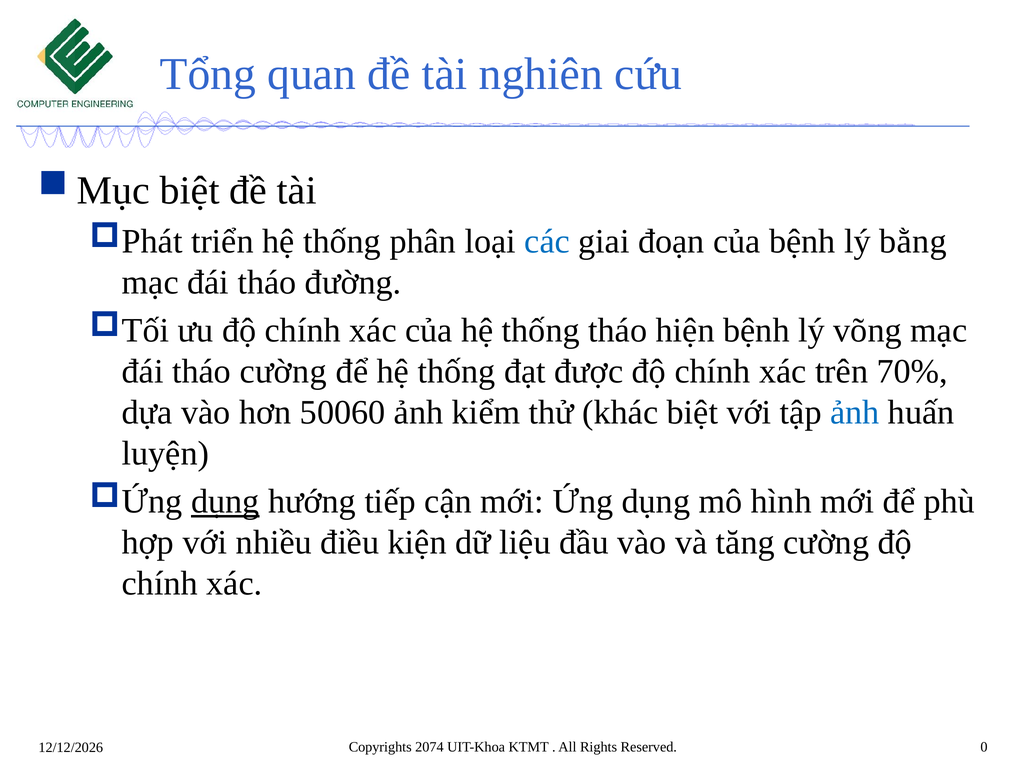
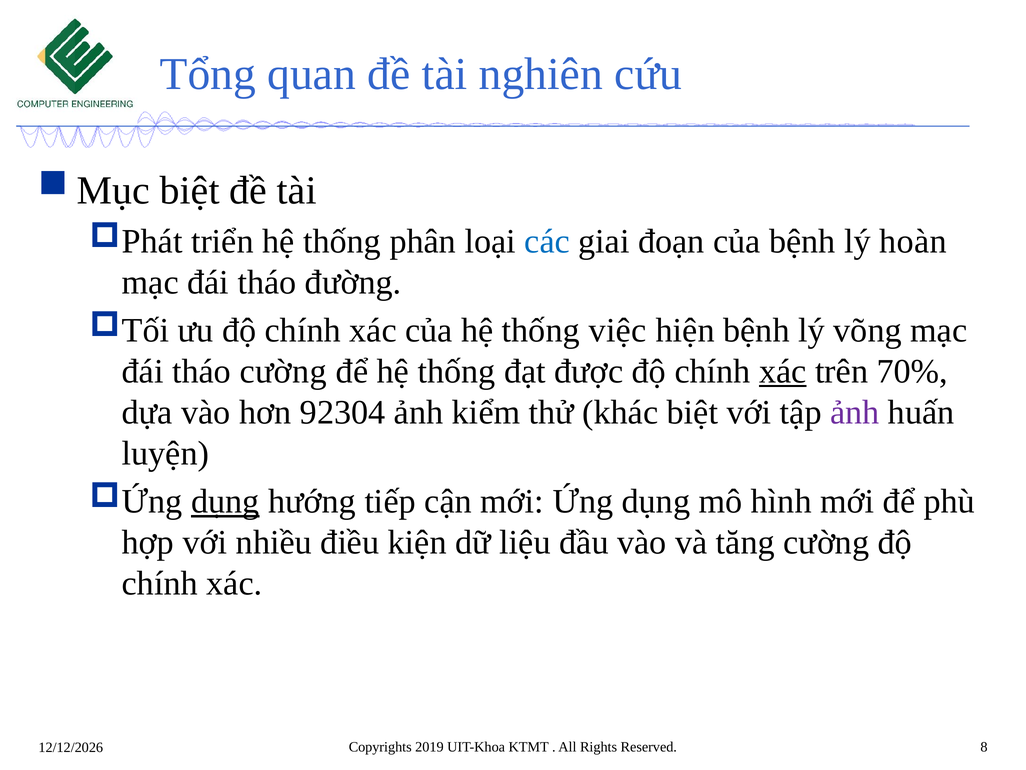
bằng: bằng -> hoàn
thống tháo: tháo -> việc
xác at (783, 371) underline: none -> present
50060: 50060 -> 92304
ảnh at (855, 412) colour: blue -> purple
2074: 2074 -> 2019
0: 0 -> 8
